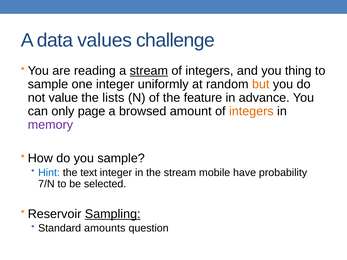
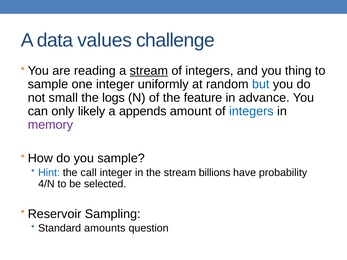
but colour: orange -> blue
value: value -> small
lists: lists -> logs
page: page -> likely
browsed: browsed -> appends
integers at (251, 111) colour: orange -> blue
text: text -> call
mobile: mobile -> billions
7/N: 7/N -> 4/N
Sampling underline: present -> none
